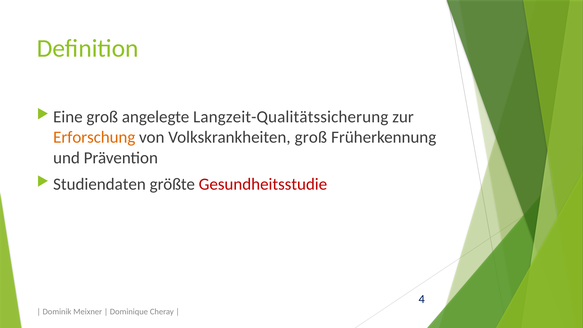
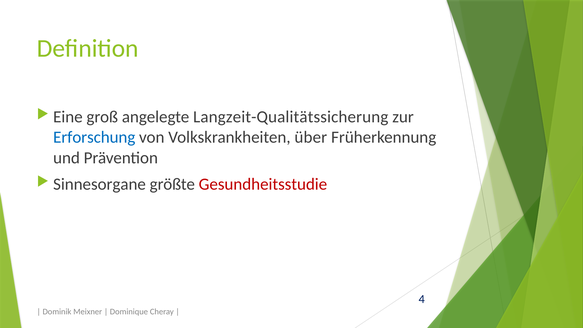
Erforschung colour: orange -> blue
Volkskrankheiten groß: groß -> über
Studiendaten: Studiendaten -> Sinnesorgane
